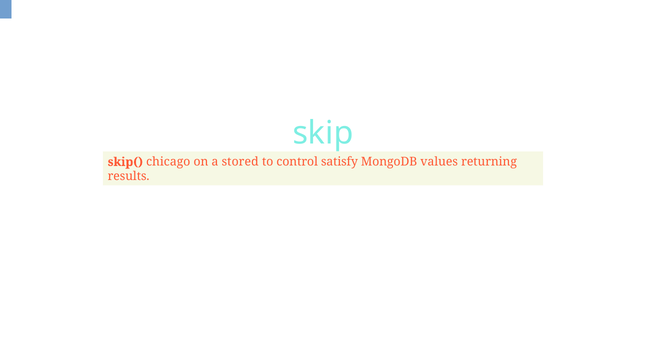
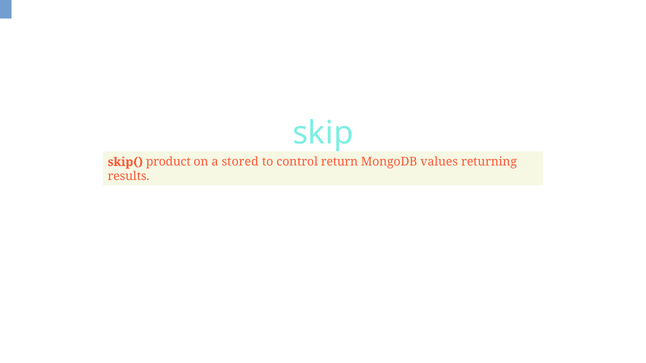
chicago: chicago -> product
satisfy: satisfy -> return
